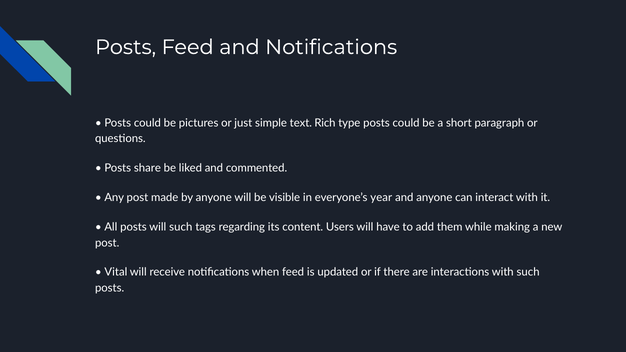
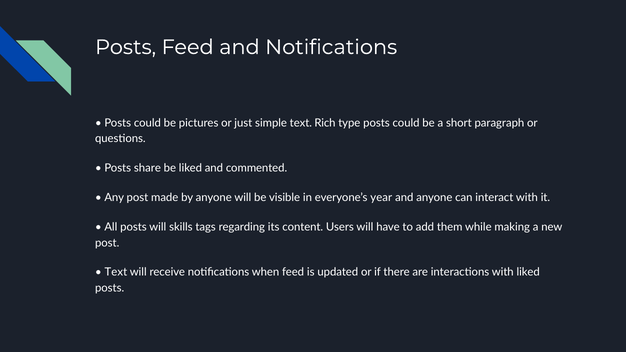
will such: such -> skills
Vital at (116, 272): Vital -> Text
with such: such -> liked
